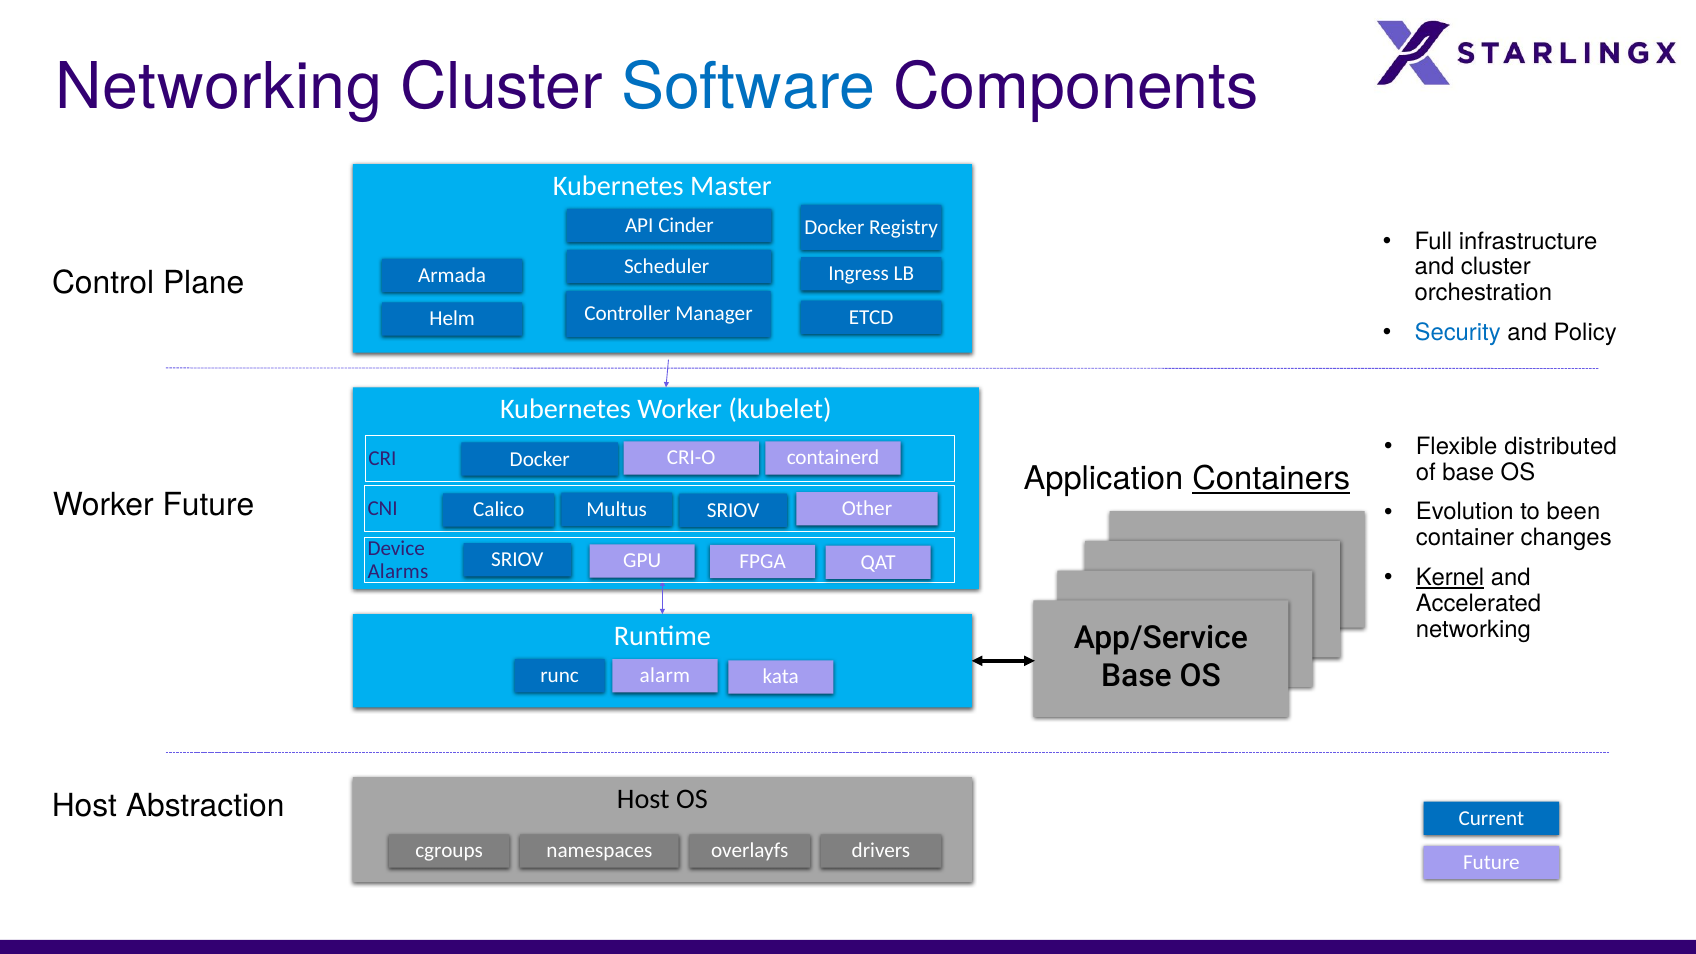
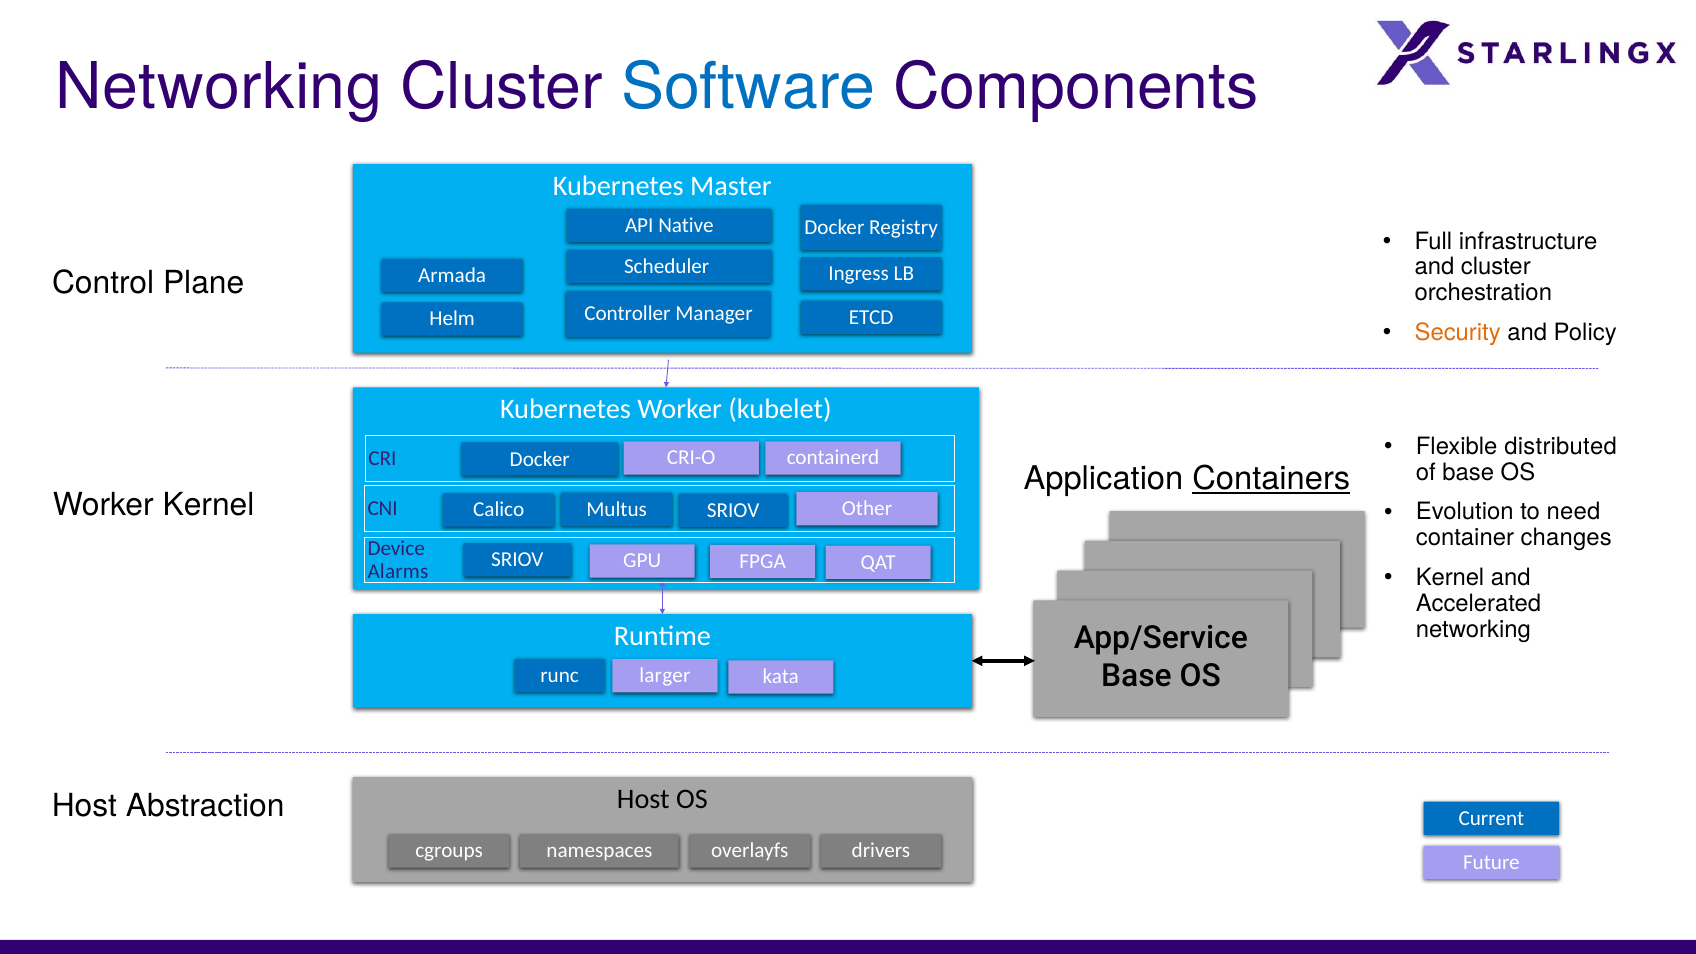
Cinder: Cinder -> Native
Security colour: blue -> orange
Worker Future: Future -> Kernel
been: been -> need
Kernel at (1450, 578) underline: present -> none
alarm: alarm -> larger
